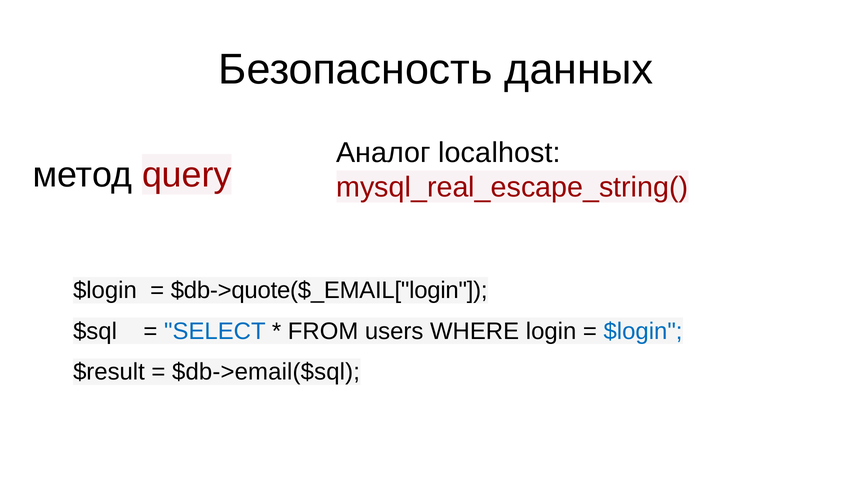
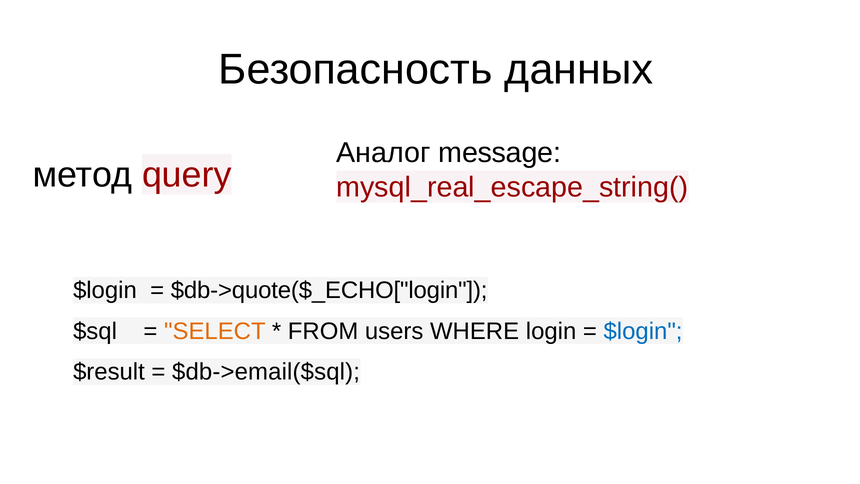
localhost: localhost -> message
$db->quote($_EMAIL["login: $db->quote($_EMAIL["login -> $db->quote($_ECHO["login
SELECT colour: blue -> orange
